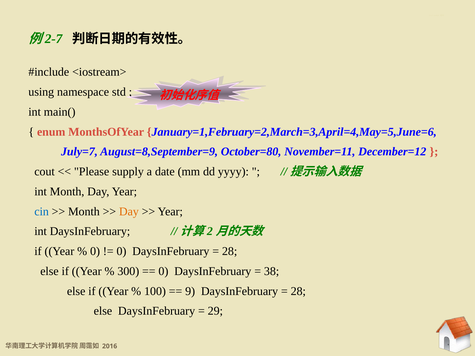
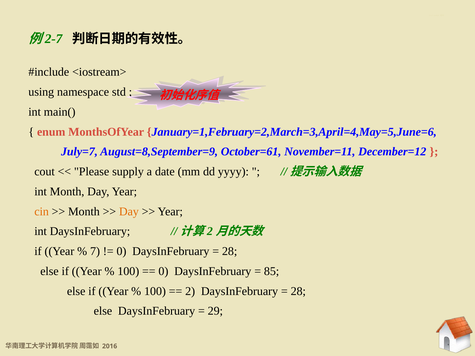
October=80: October=80 -> October=61
cin colour: blue -> orange
0 at (95, 251): 0 -> 7
300 at (128, 271): 300 -> 100
38: 38 -> 85
9: 9 -> 2
